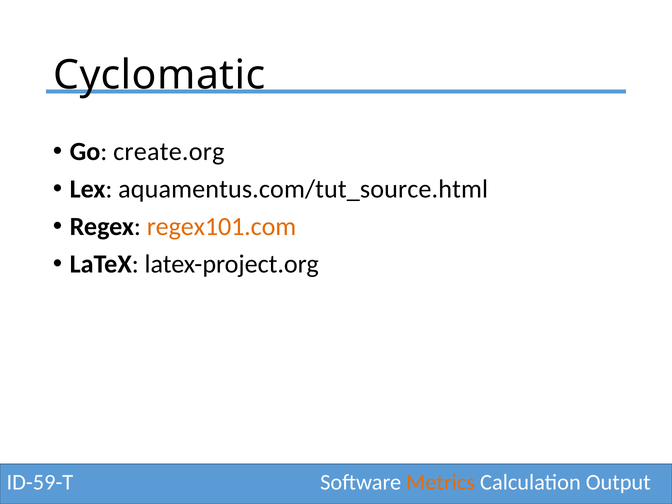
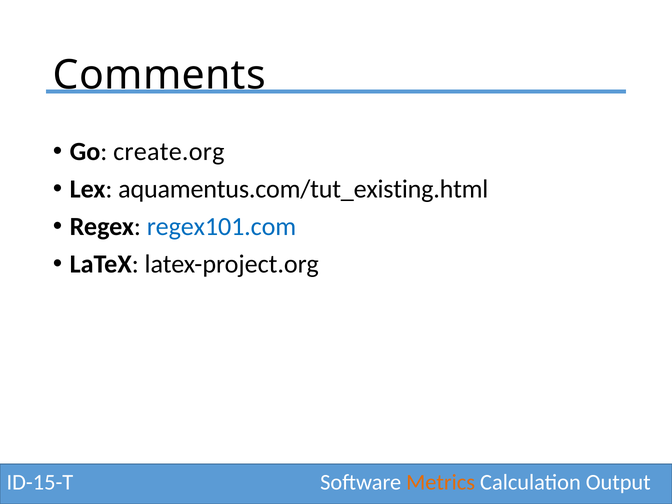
Cyclomatic: Cyclomatic -> Comments
aquamentus.com/tut_source.html: aquamentus.com/tut_source.html -> aquamentus.com/tut_existing.html
regex101.com colour: orange -> blue
ID-59-T: ID-59-T -> ID-15-T
